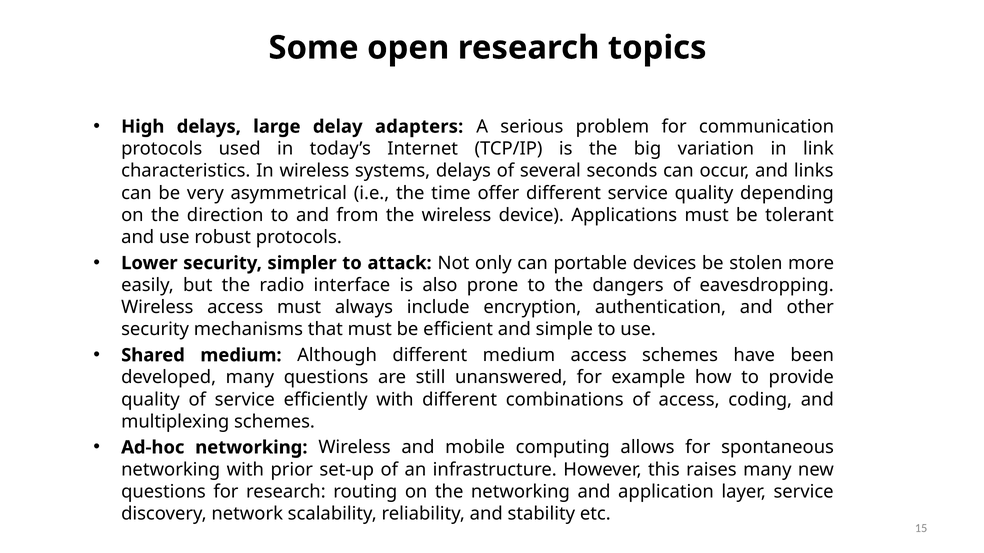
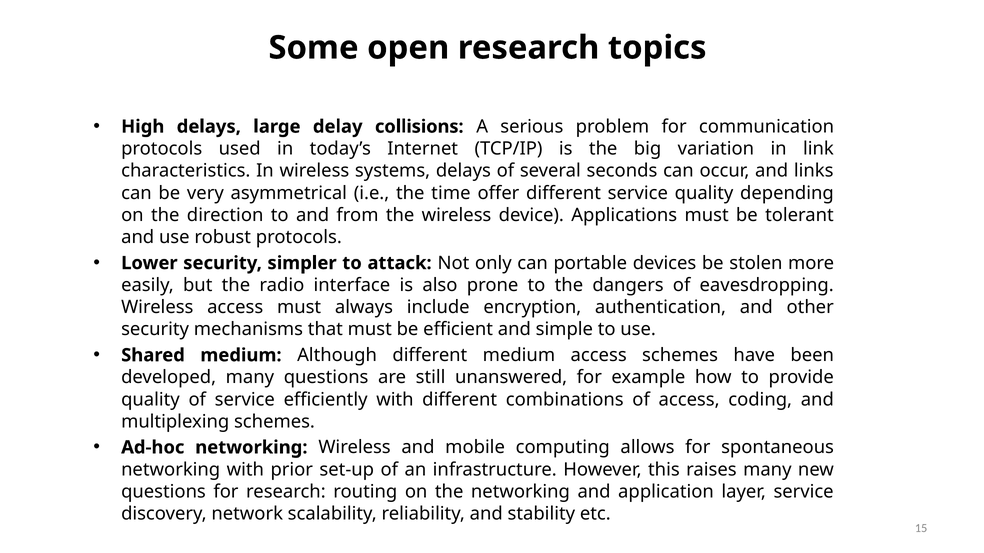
adapters: adapters -> collisions
